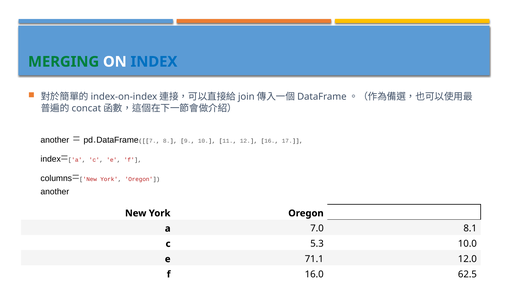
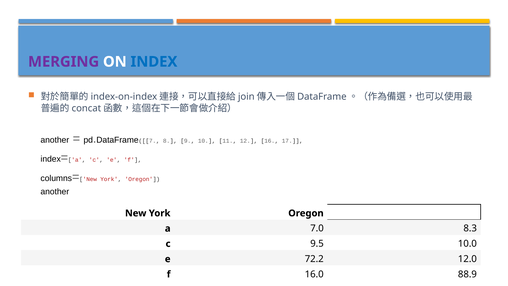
MERGING colour: green -> purple
8.1: 8.1 -> 8.3
5.3: 5.3 -> 9.5
71.1: 71.1 -> 72.2
62.5: 62.5 -> 88.9
